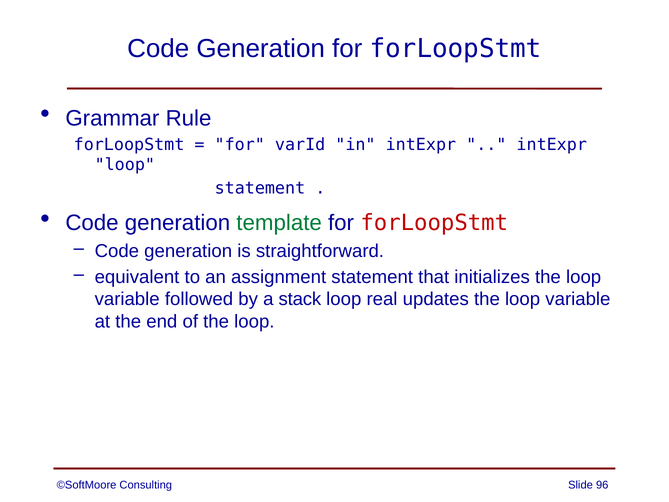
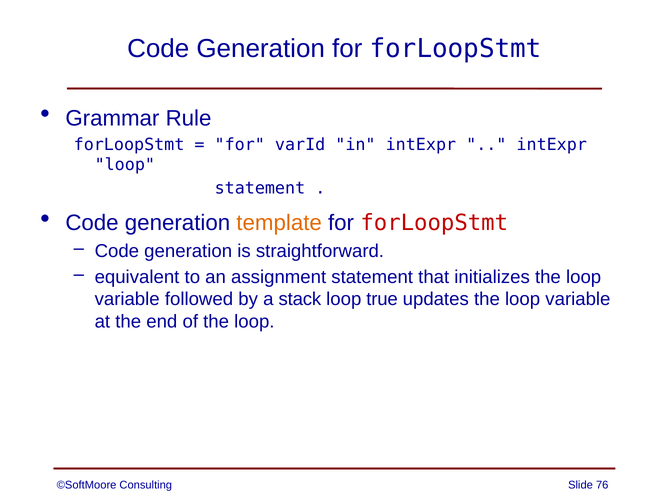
template colour: green -> orange
real: real -> true
96: 96 -> 76
